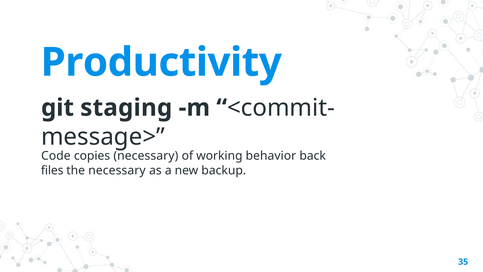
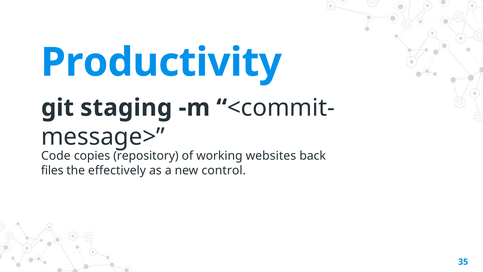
copies necessary: necessary -> repository
behavior: behavior -> websites
the necessary: necessary -> effectively
backup: backup -> control
